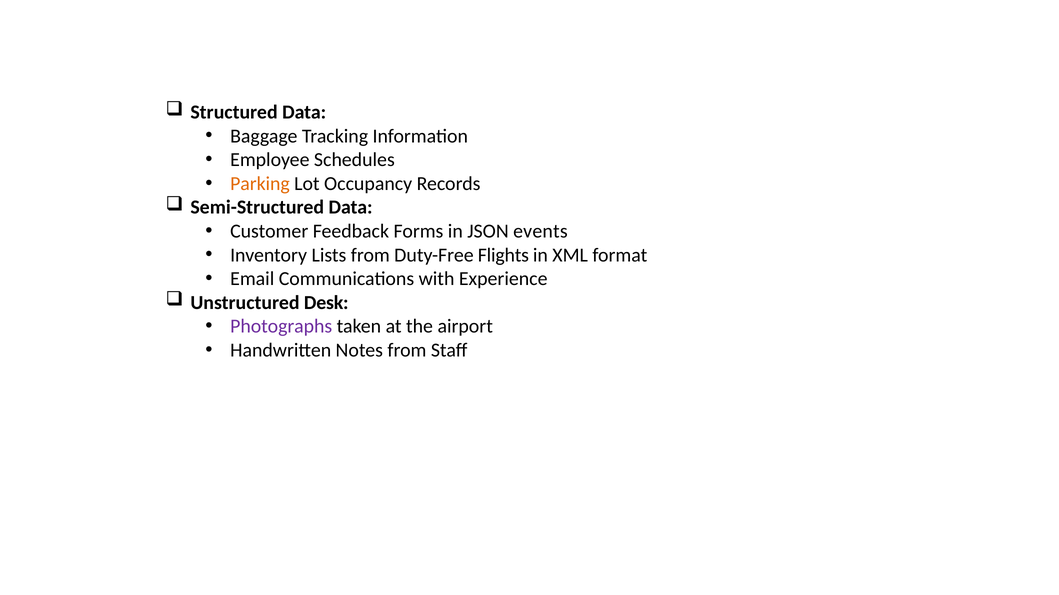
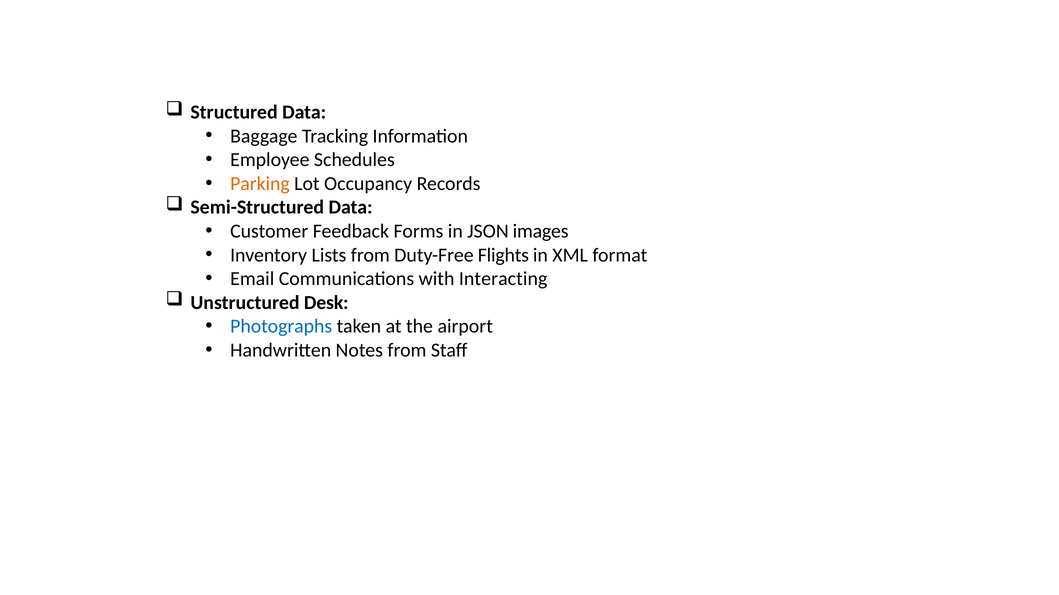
events: events -> images
Experience: Experience -> Interacting
Photographs colour: purple -> blue
